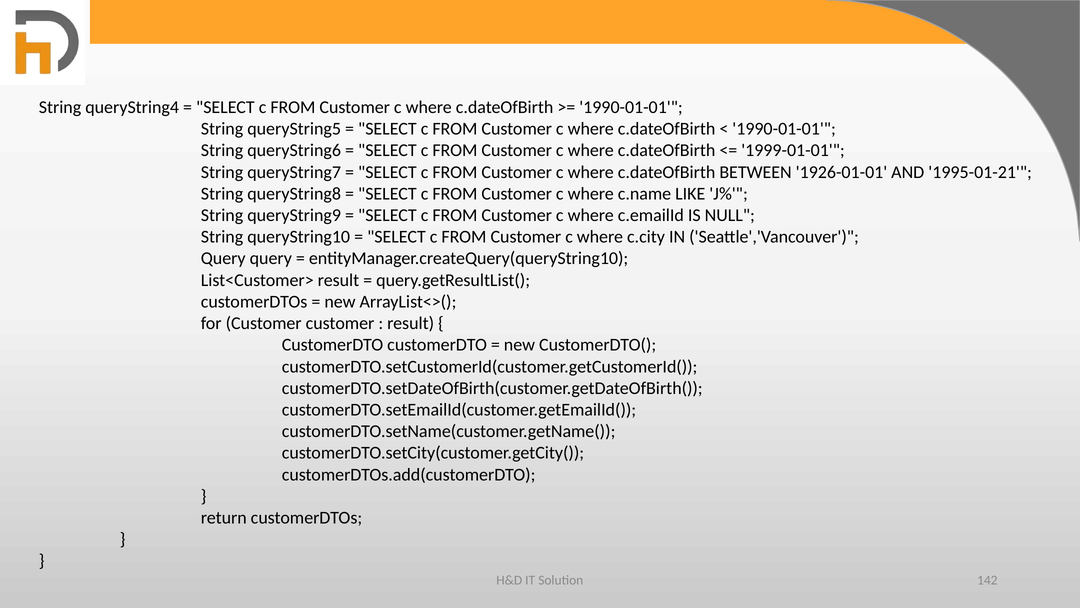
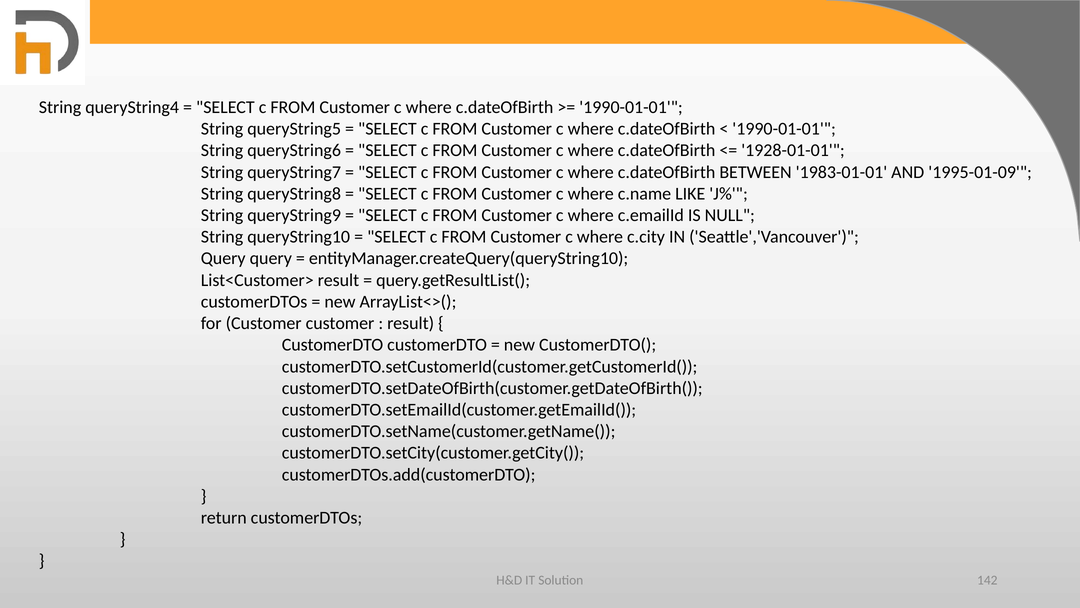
1999-01-01: 1999-01-01 -> 1928-01-01
1926-01-01: 1926-01-01 -> 1983-01-01
1995-01-21: 1995-01-21 -> 1995-01-09
